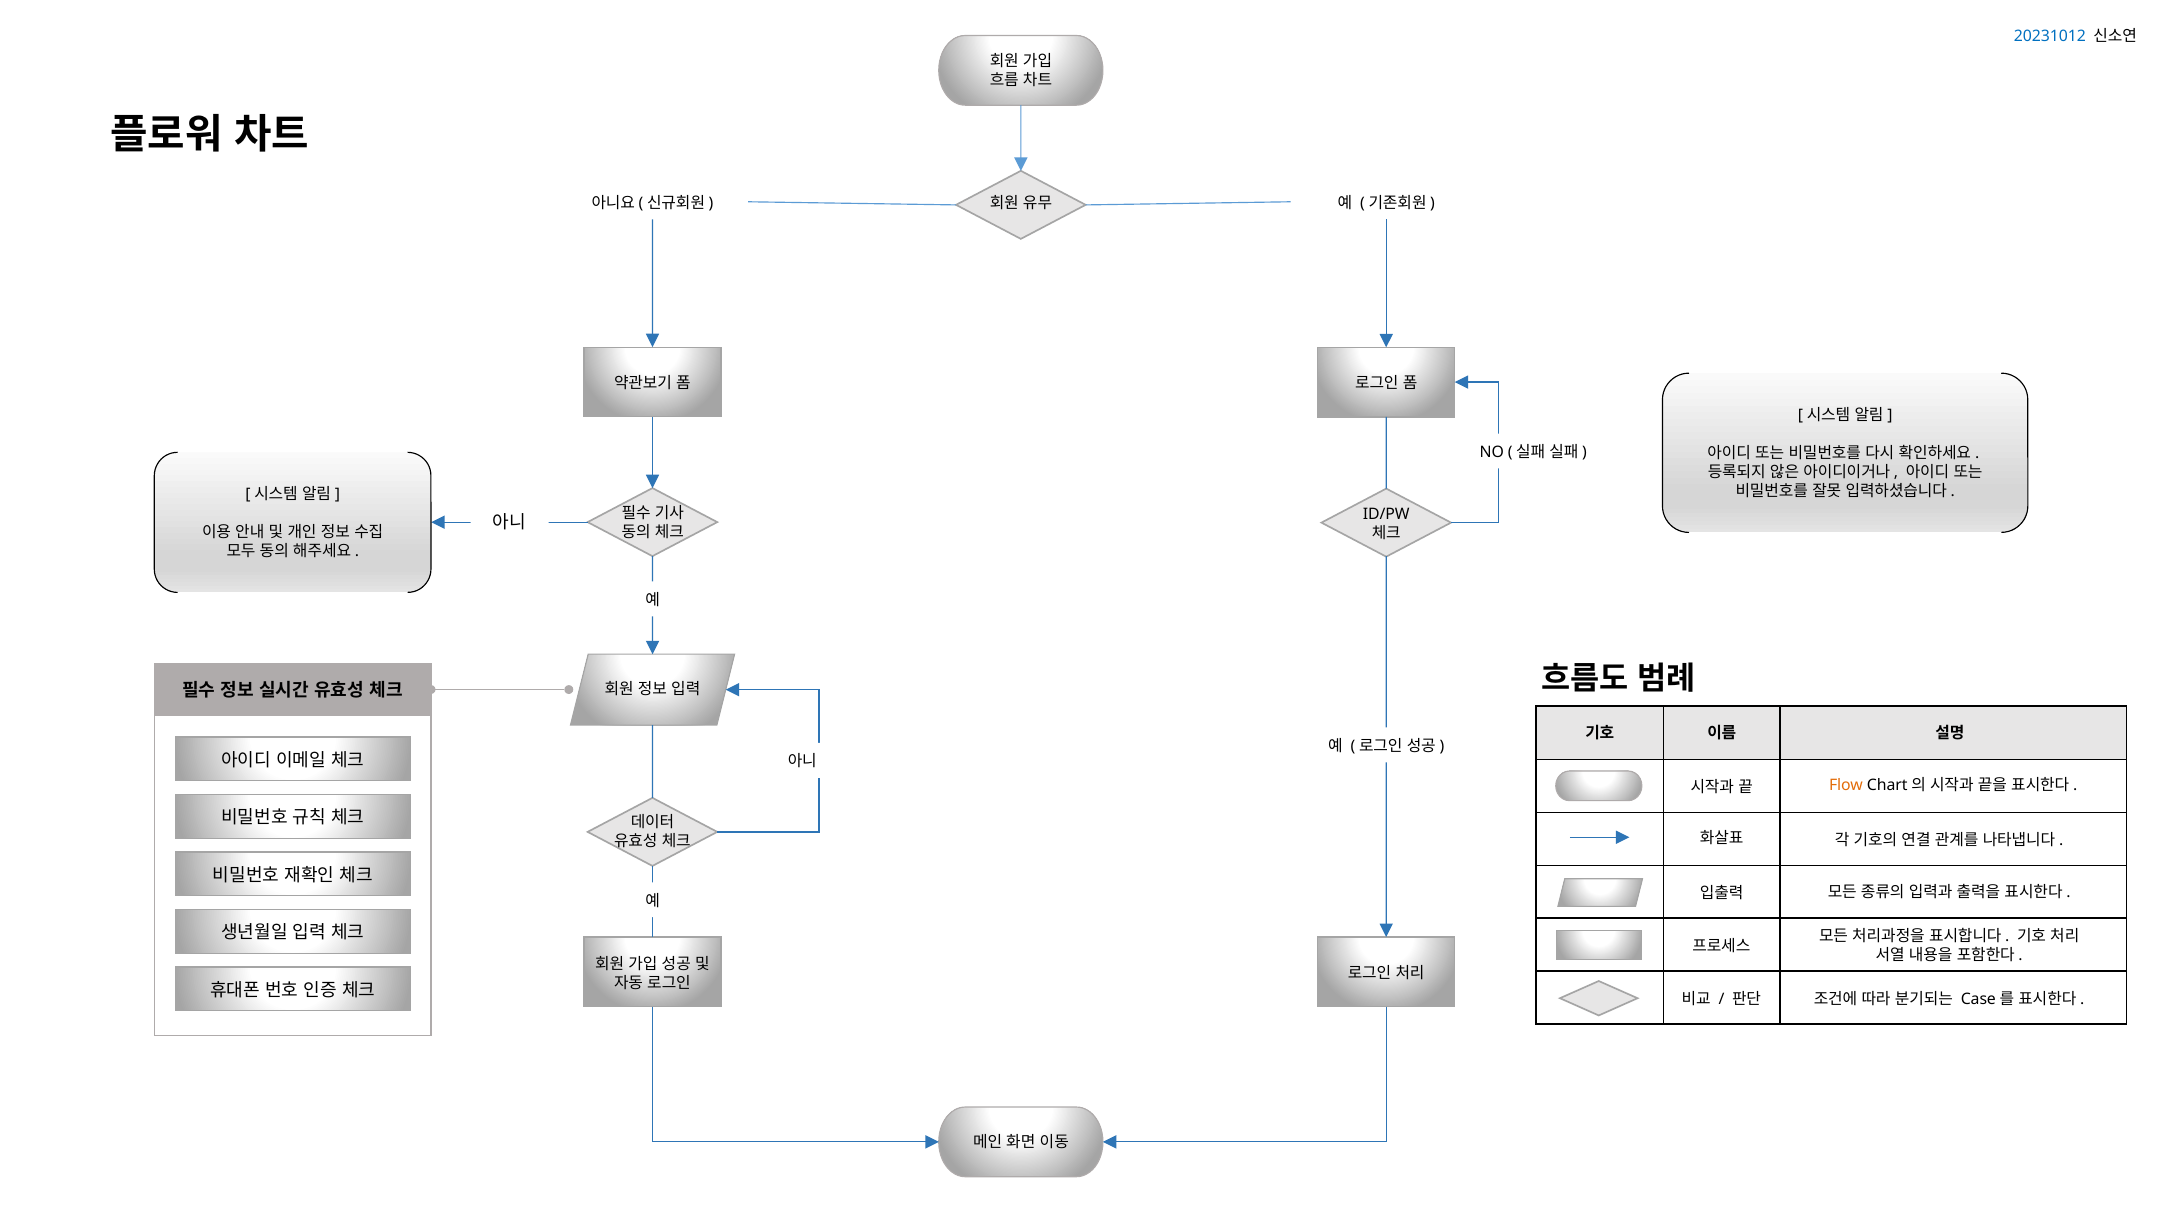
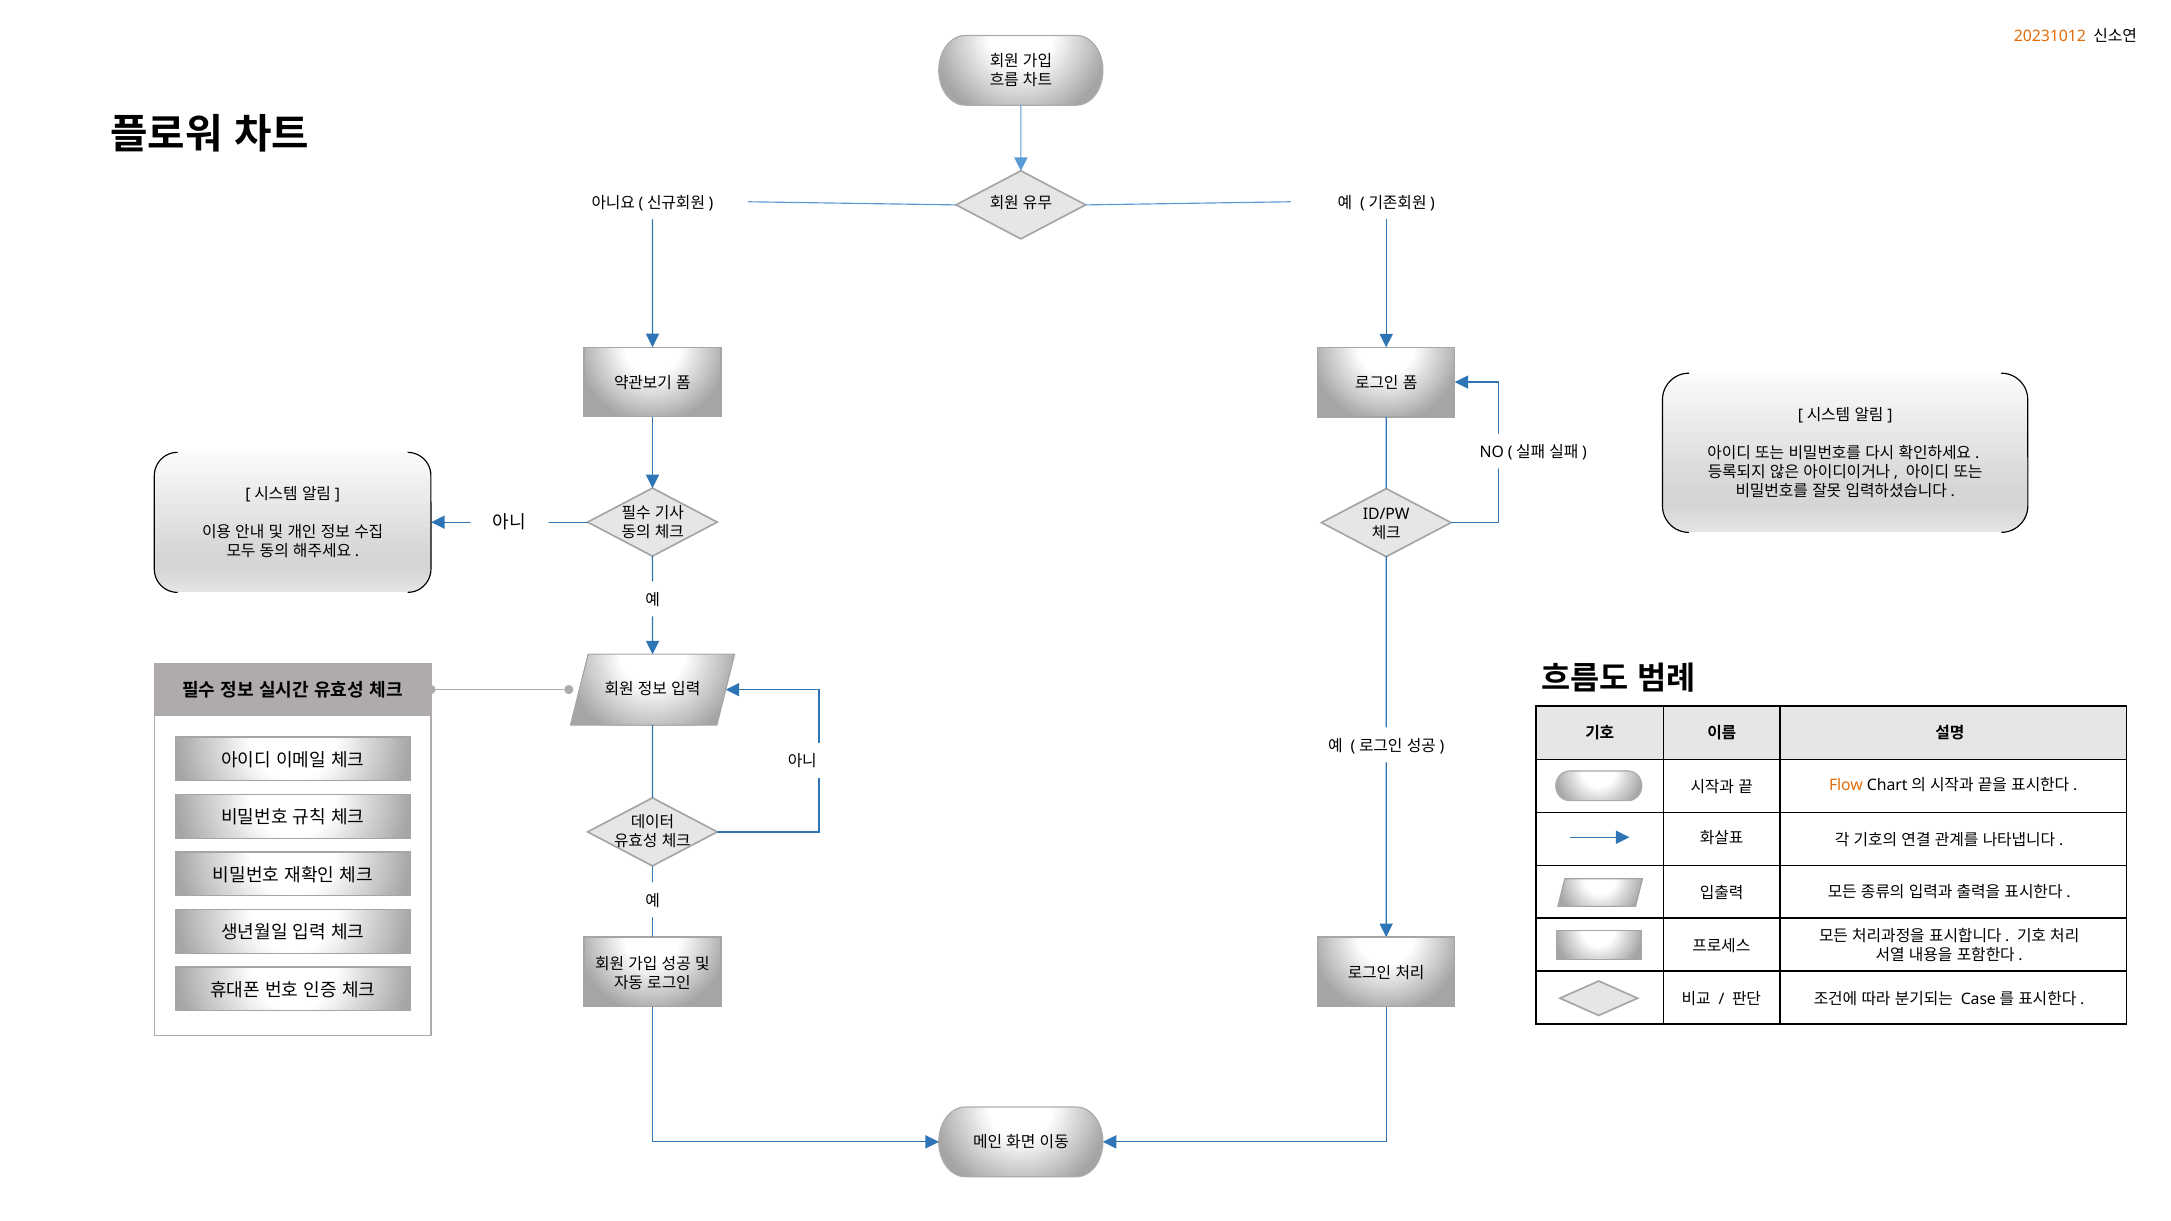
20231012 colour: blue -> orange
